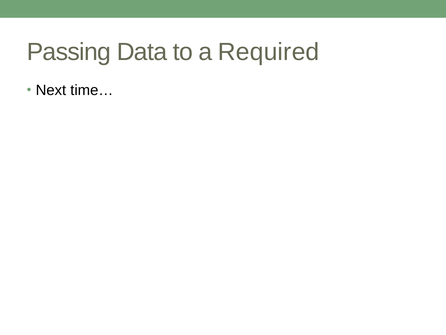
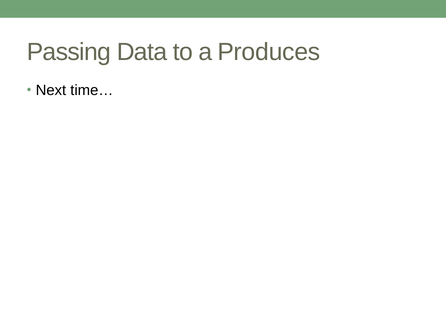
Required: Required -> Produces
